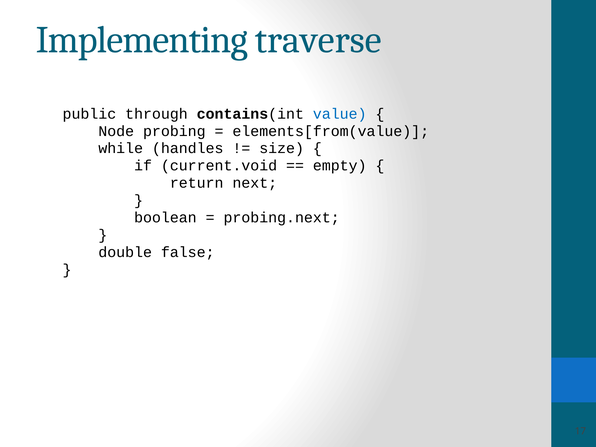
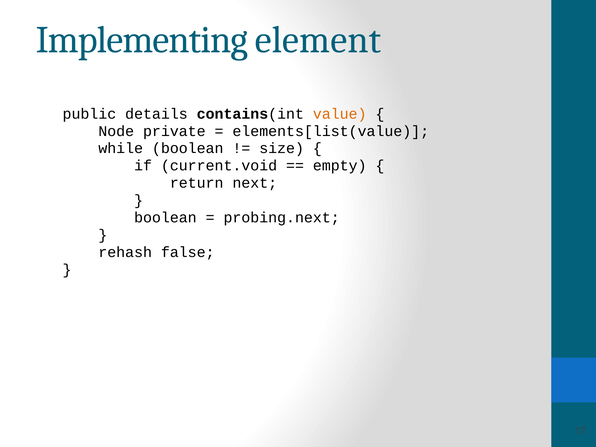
traverse: traverse -> element
through: through -> details
value colour: blue -> orange
probing: probing -> private
elements[from(value: elements[from(value -> elements[list(value
while handles: handles -> boolean
double: double -> rehash
